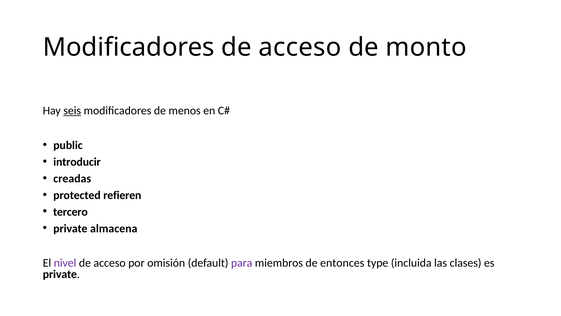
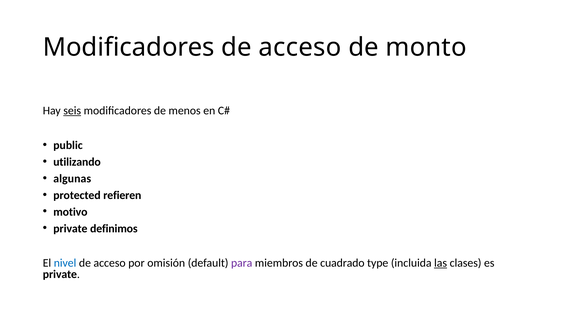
introducir: introducir -> utilizando
creadas: creadas -> algunas
tercero: tercero -> motivo
almacena: almacena -> definimos
nivel colour: purple -> blue
entonces: entonces -> cuadrado
las underline: none -> present
